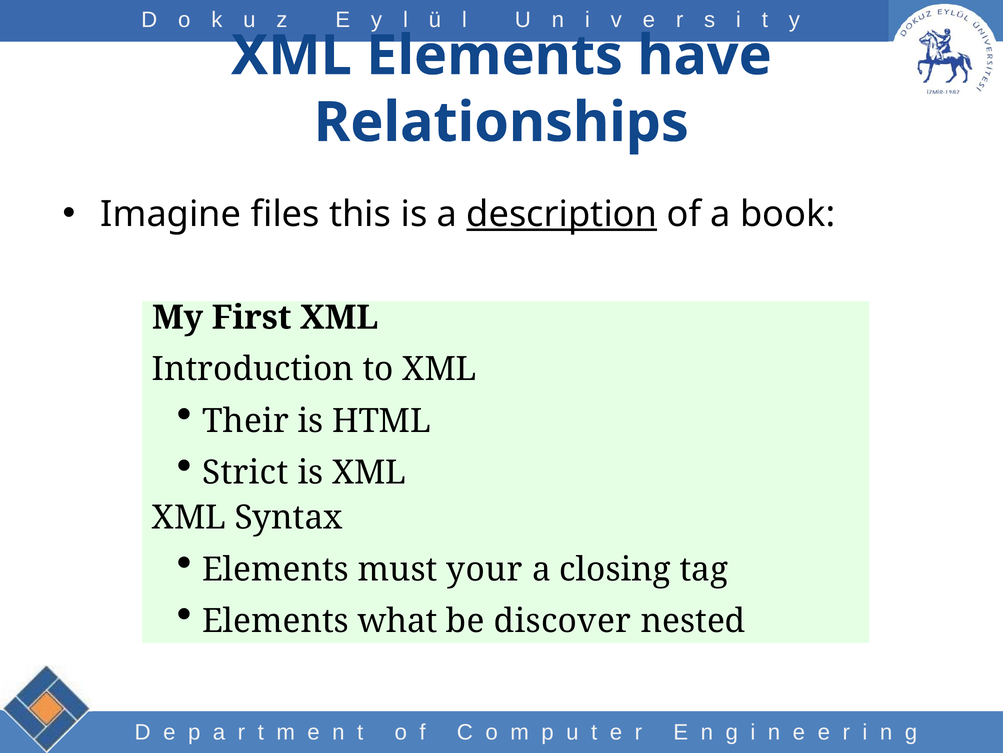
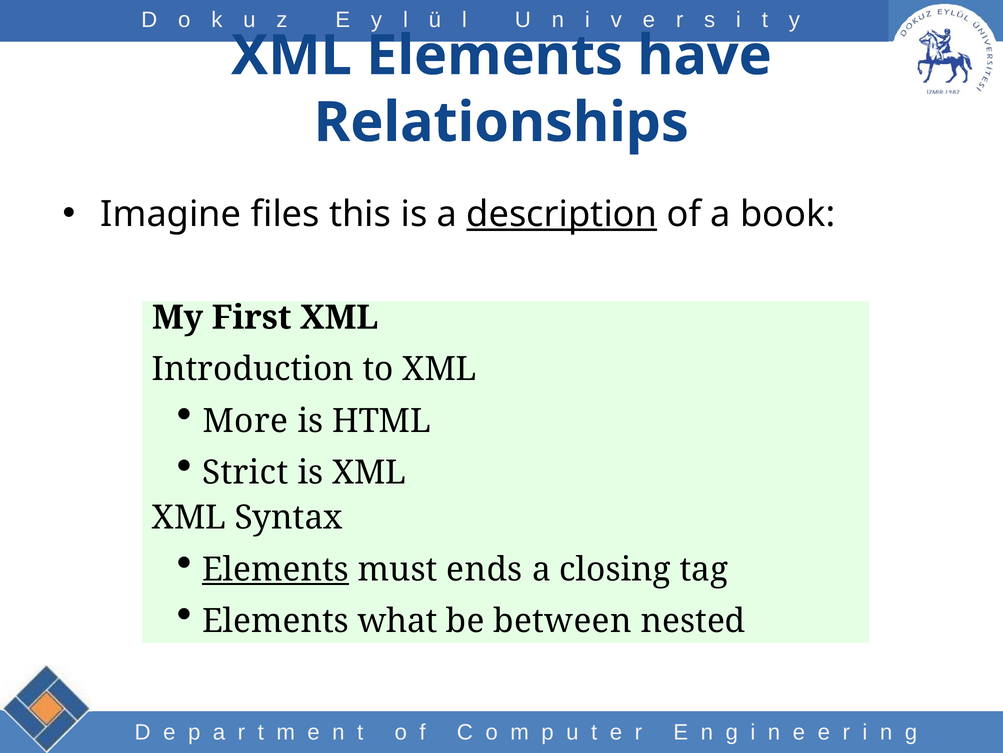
Their: Their -> More
Elements at (276, 569) underline: none -> present
your: your -> ends
discover: discover -> between
